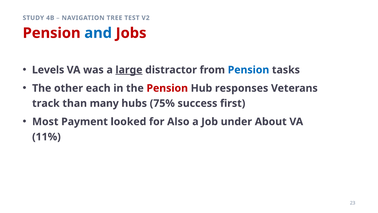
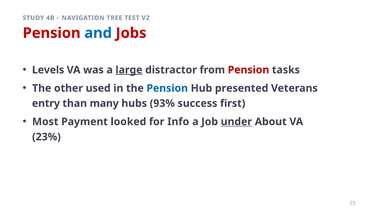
Pension at (248, 70) colour: blue -> red
each: each -> used
Pension at (167, 88) colour: red -> blue
responses: responses -> presented
track: track -> entry
75%: 75% -> 93%
Also: Also -> Info
under underline: none -> present
11%: 11% -> 23%
